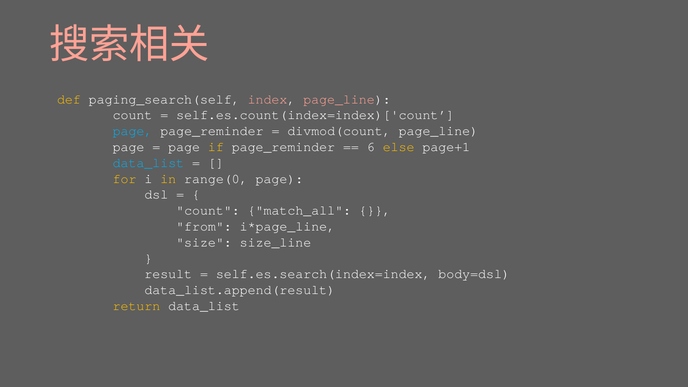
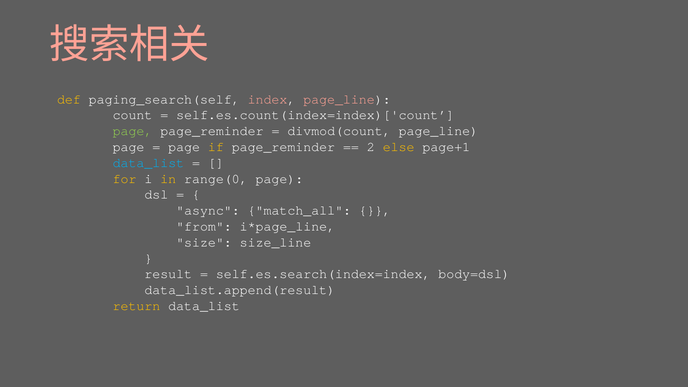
page at (133, 131) colour: light blue -> light green
6: 6 -> 2
count at (208, 210): count -> async
